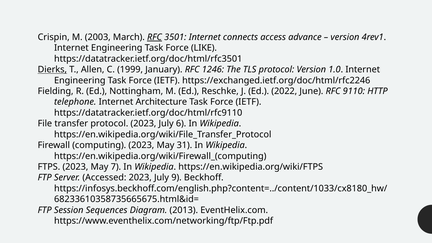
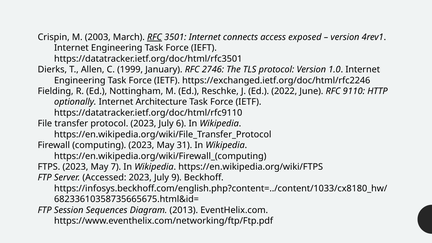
advance: advance -> exposed
LIKE: LIKE -> IEFT
Dierks underline: present -> none
1246: 1246 -> 2746
telephone: telephone -> optionally
